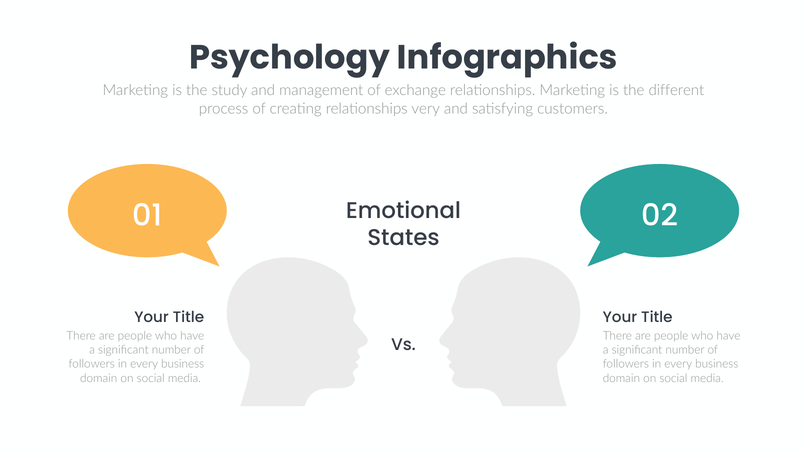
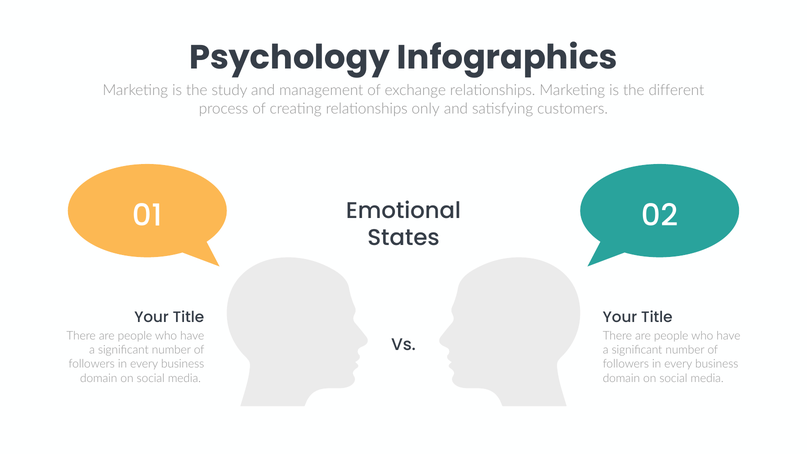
very: very -> only
